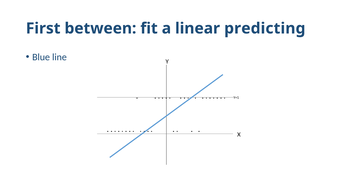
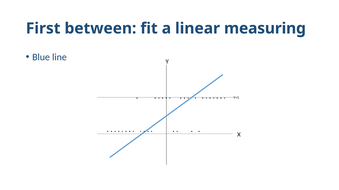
predicting: predicting -> measuring
